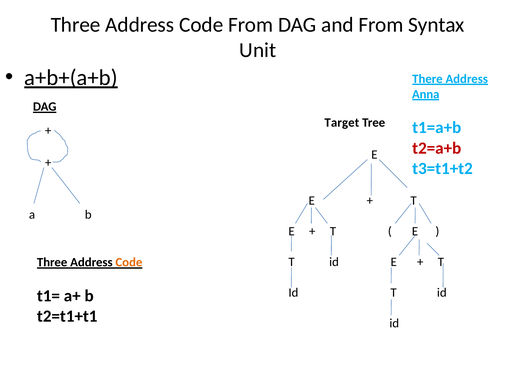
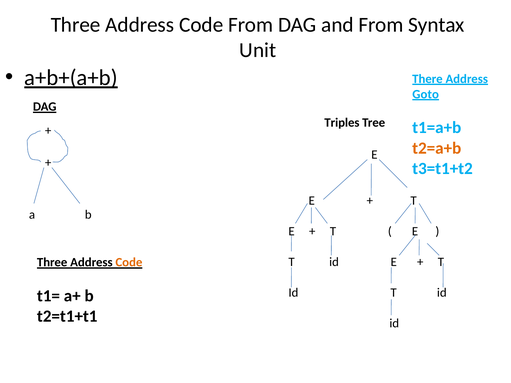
Anna: Anna -> Goto
Target: Target -> Triples
t2=a+b colour: red -> orange
